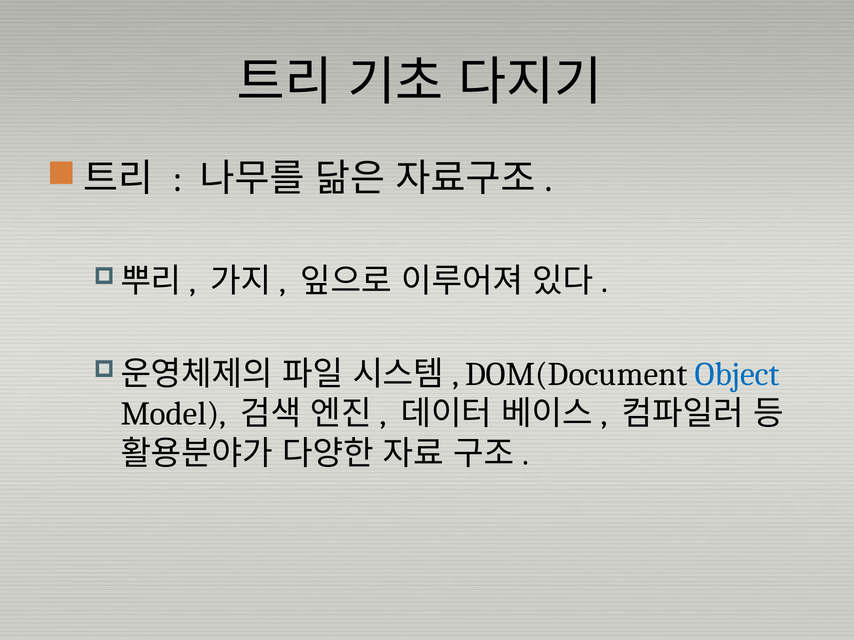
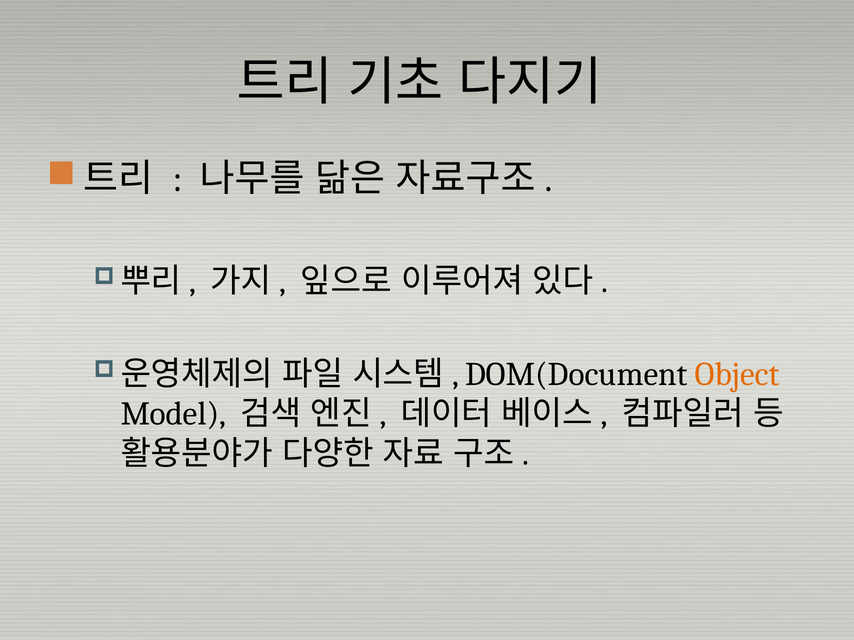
Object colour: blue -> orange
